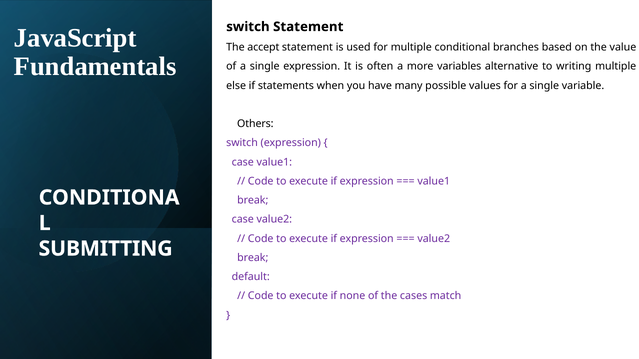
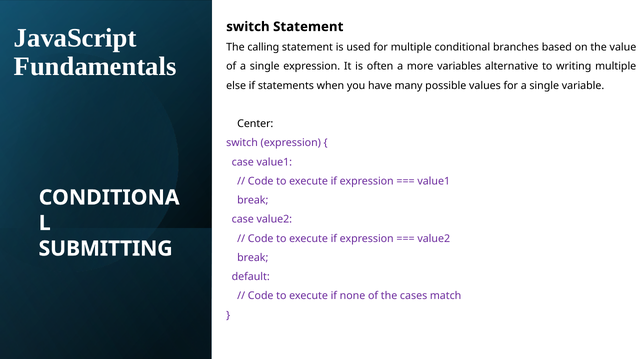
accept: accept -> calling
Others: Others -> Center
